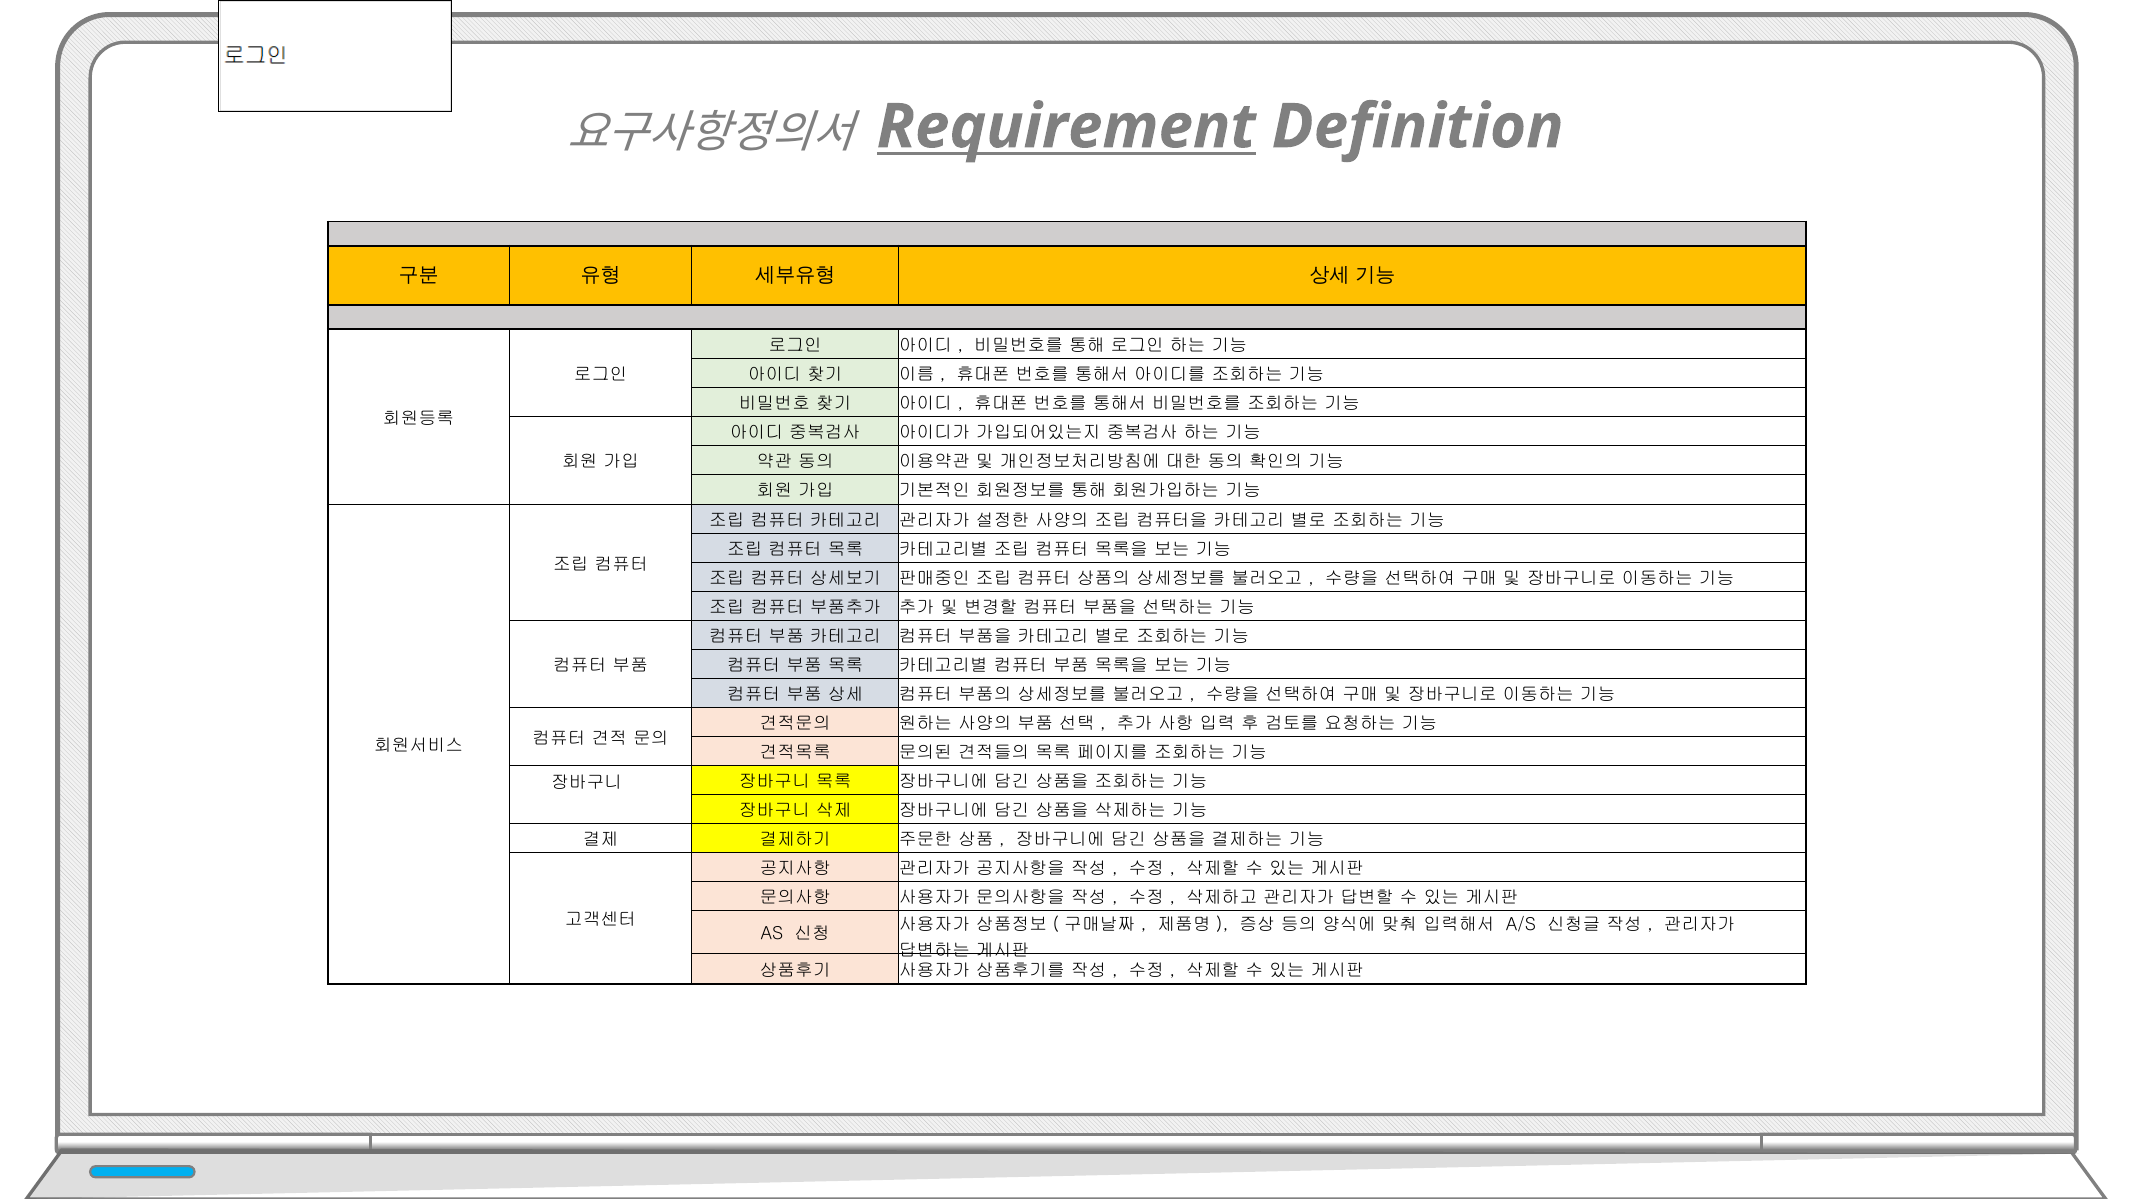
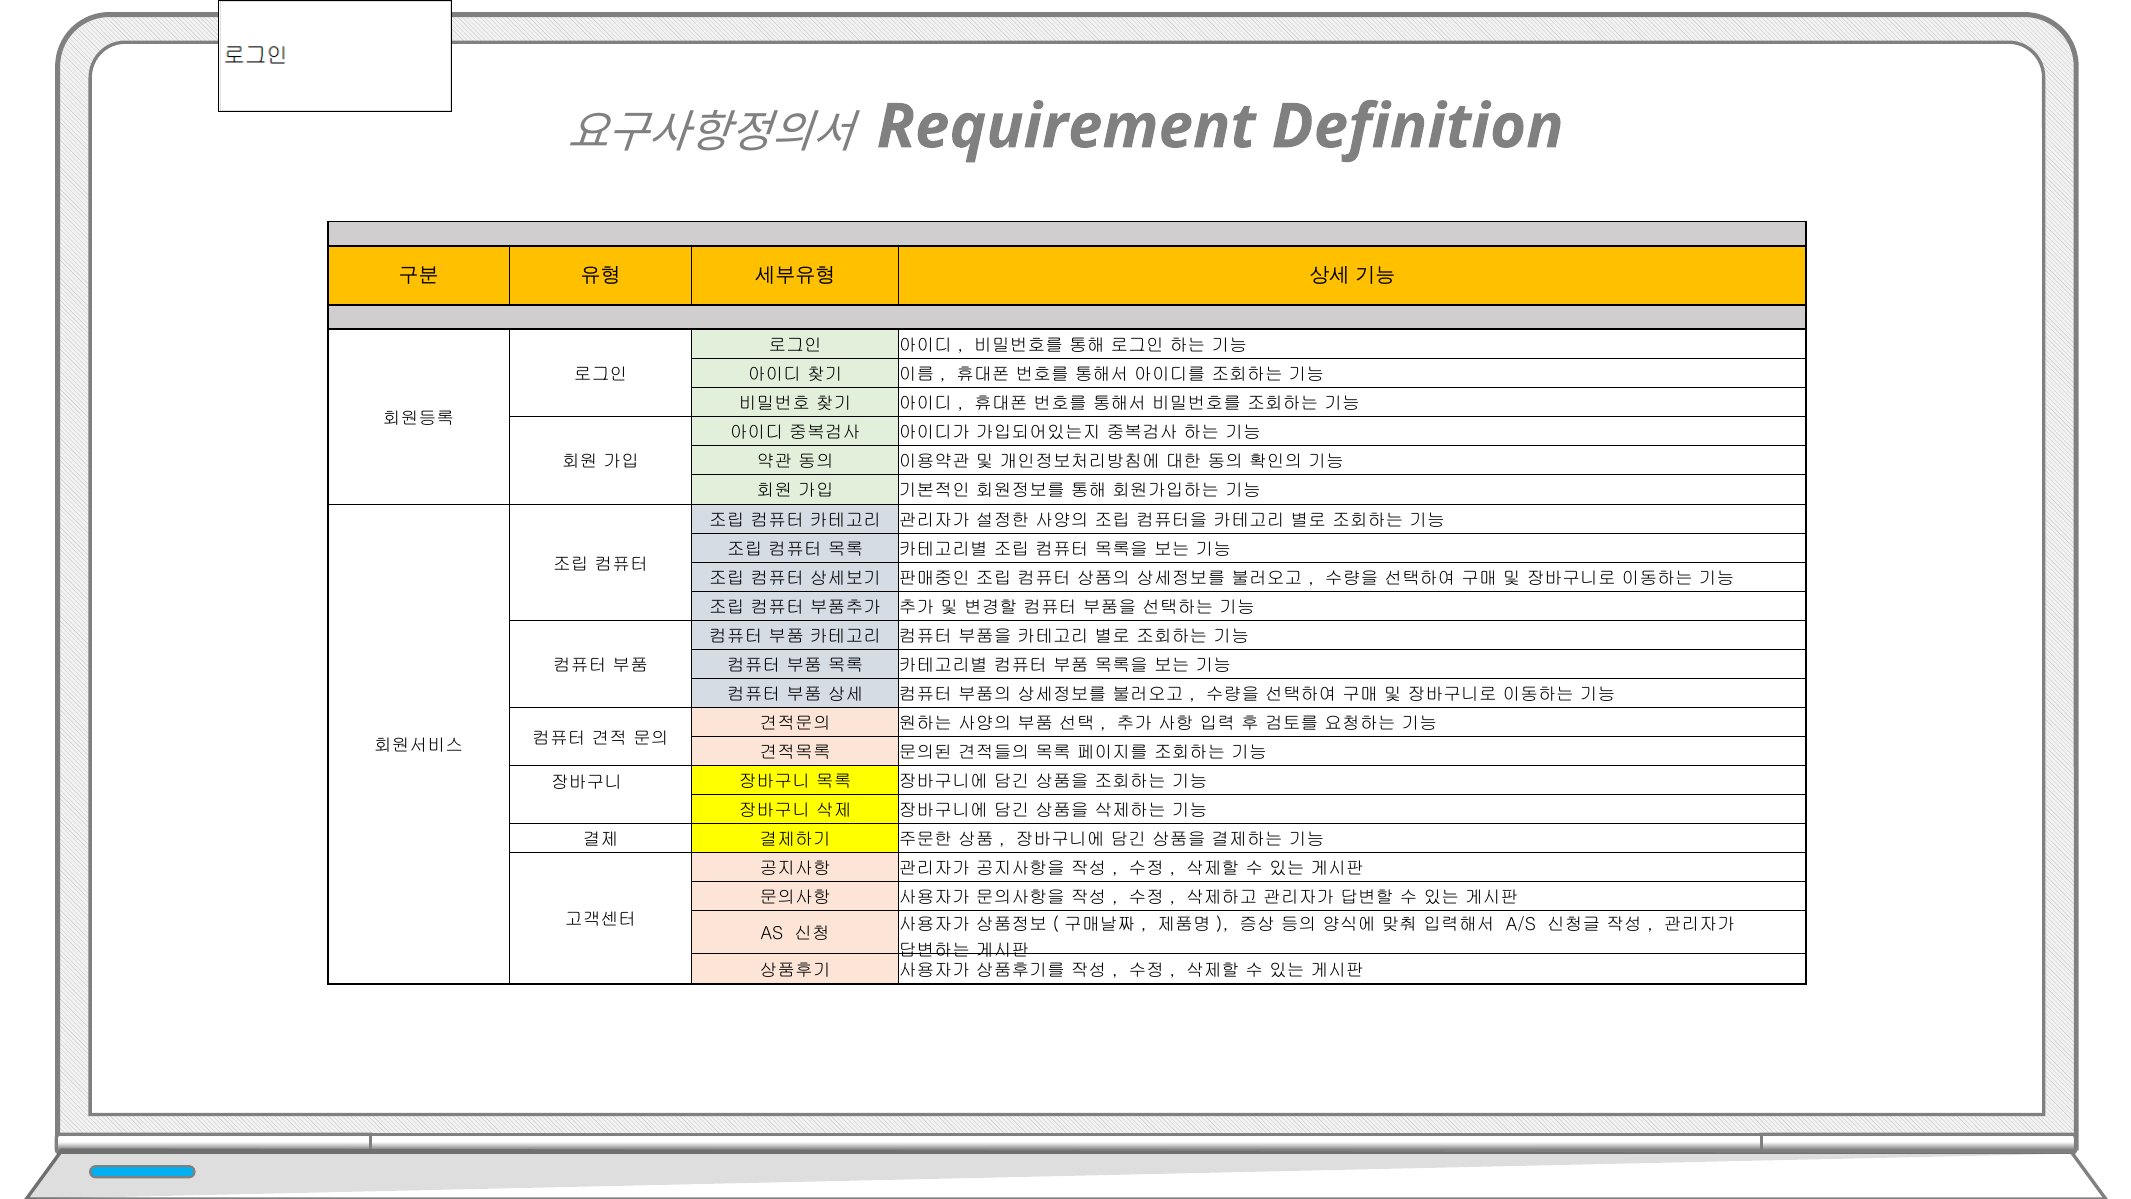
Requirement underline: present -> none
